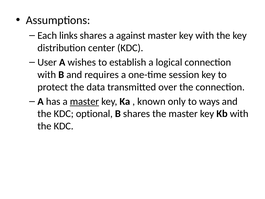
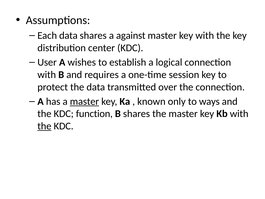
Each links: links -> data
optional: optional -> function
the at (44, 126) underline: none -> present
